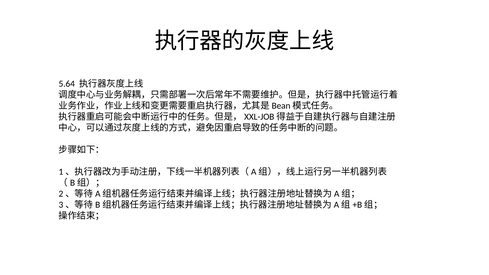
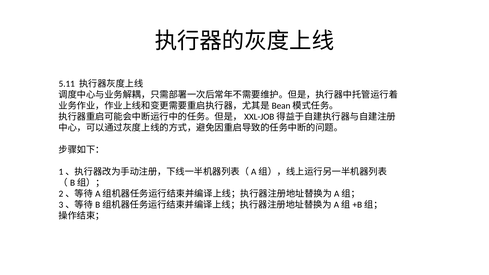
5.64: 5.64 -> 5.11
